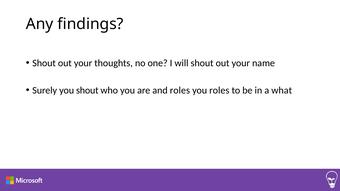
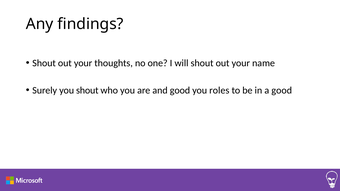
and roles: roles -> good
a what: what -> good
